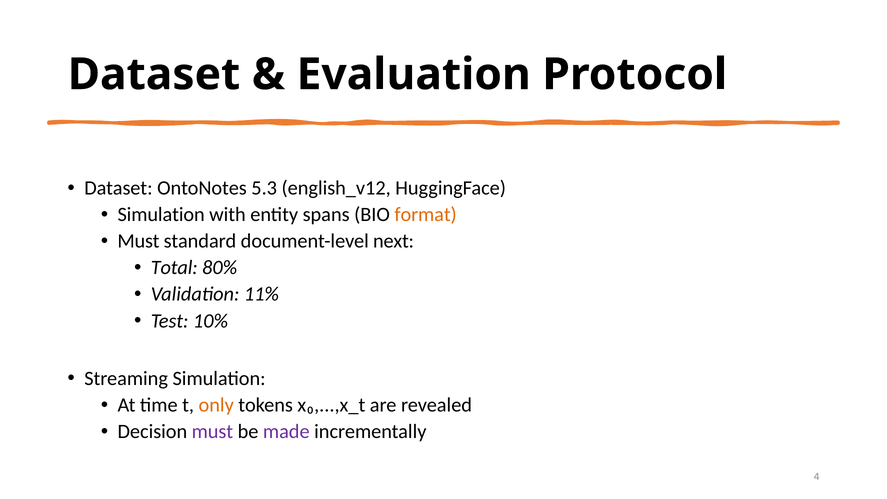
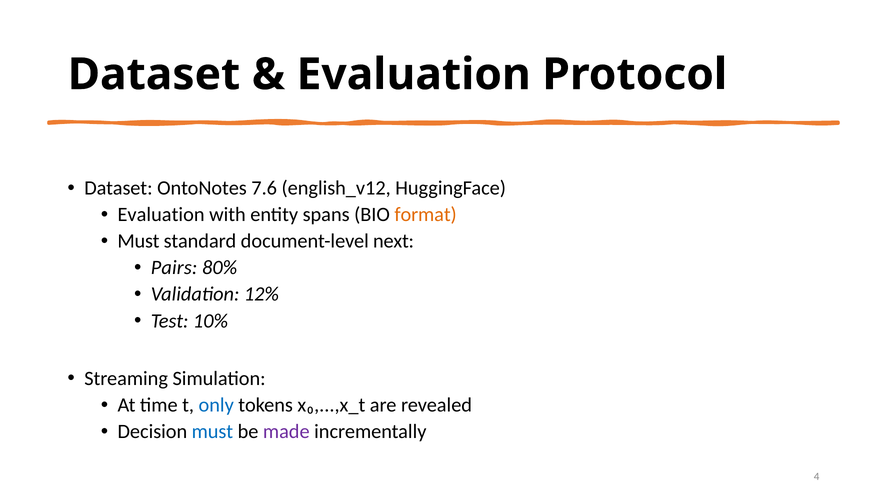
5.3: 5.3 -> 7.6
Simulation at (161, 215): Simulation -> Evaluation
Total: Total -> Pairs
11%: 11% -> 12%
only colour: orange -> blue
must at (212, 432) colour: purple -> blue
